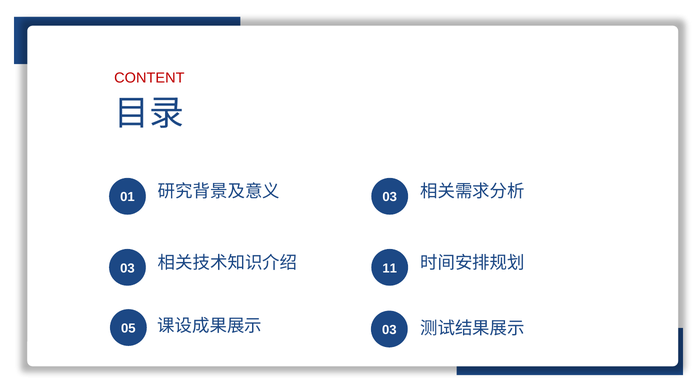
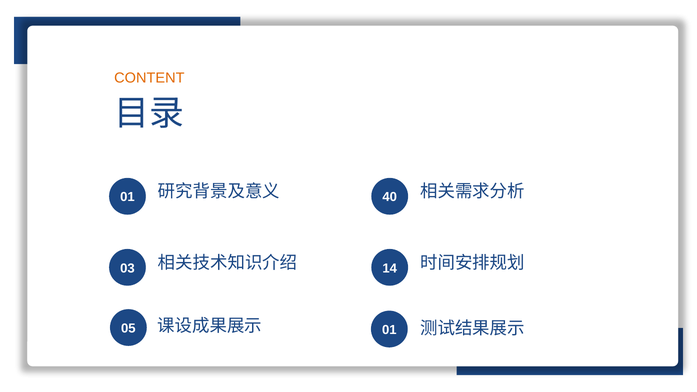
CONTENT colour: red -> orange
03 at (390, 197): 03 -> 40
11: 11 -> 14
03 at (389, 330): 03 -> 01
